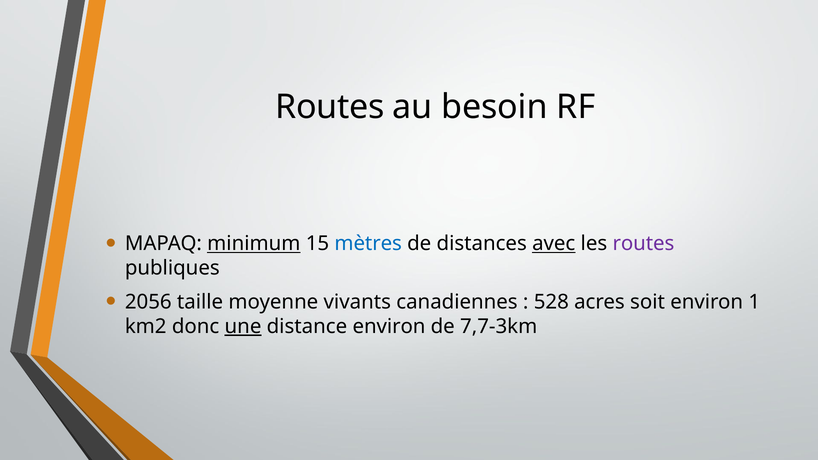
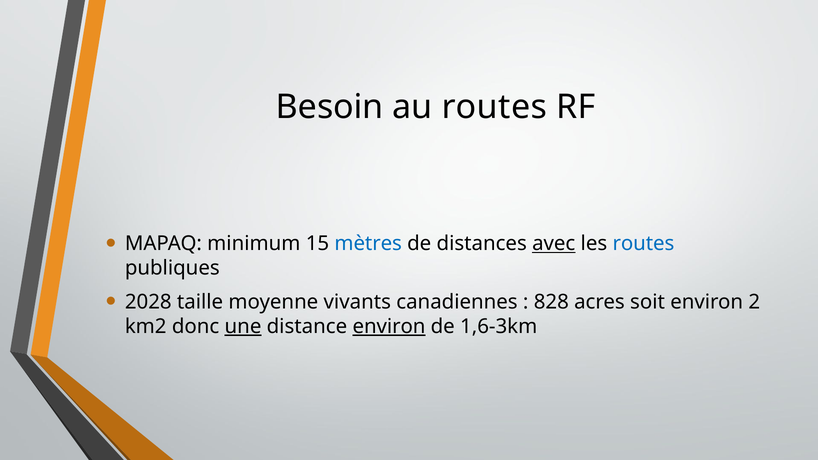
Routes at (330, 107): Routes -> Besoin
au besoin: besoin -> routes
minimum underline: present -> none
routes at (643, 244) colour: purple -> blue
2056: 2056 -> 2028
528: 528 -> 828
1: 1 -> 2
environ at (389, 327) underline: none -> present
7,7-3km: 7,7-3km -> 1,6-3km
